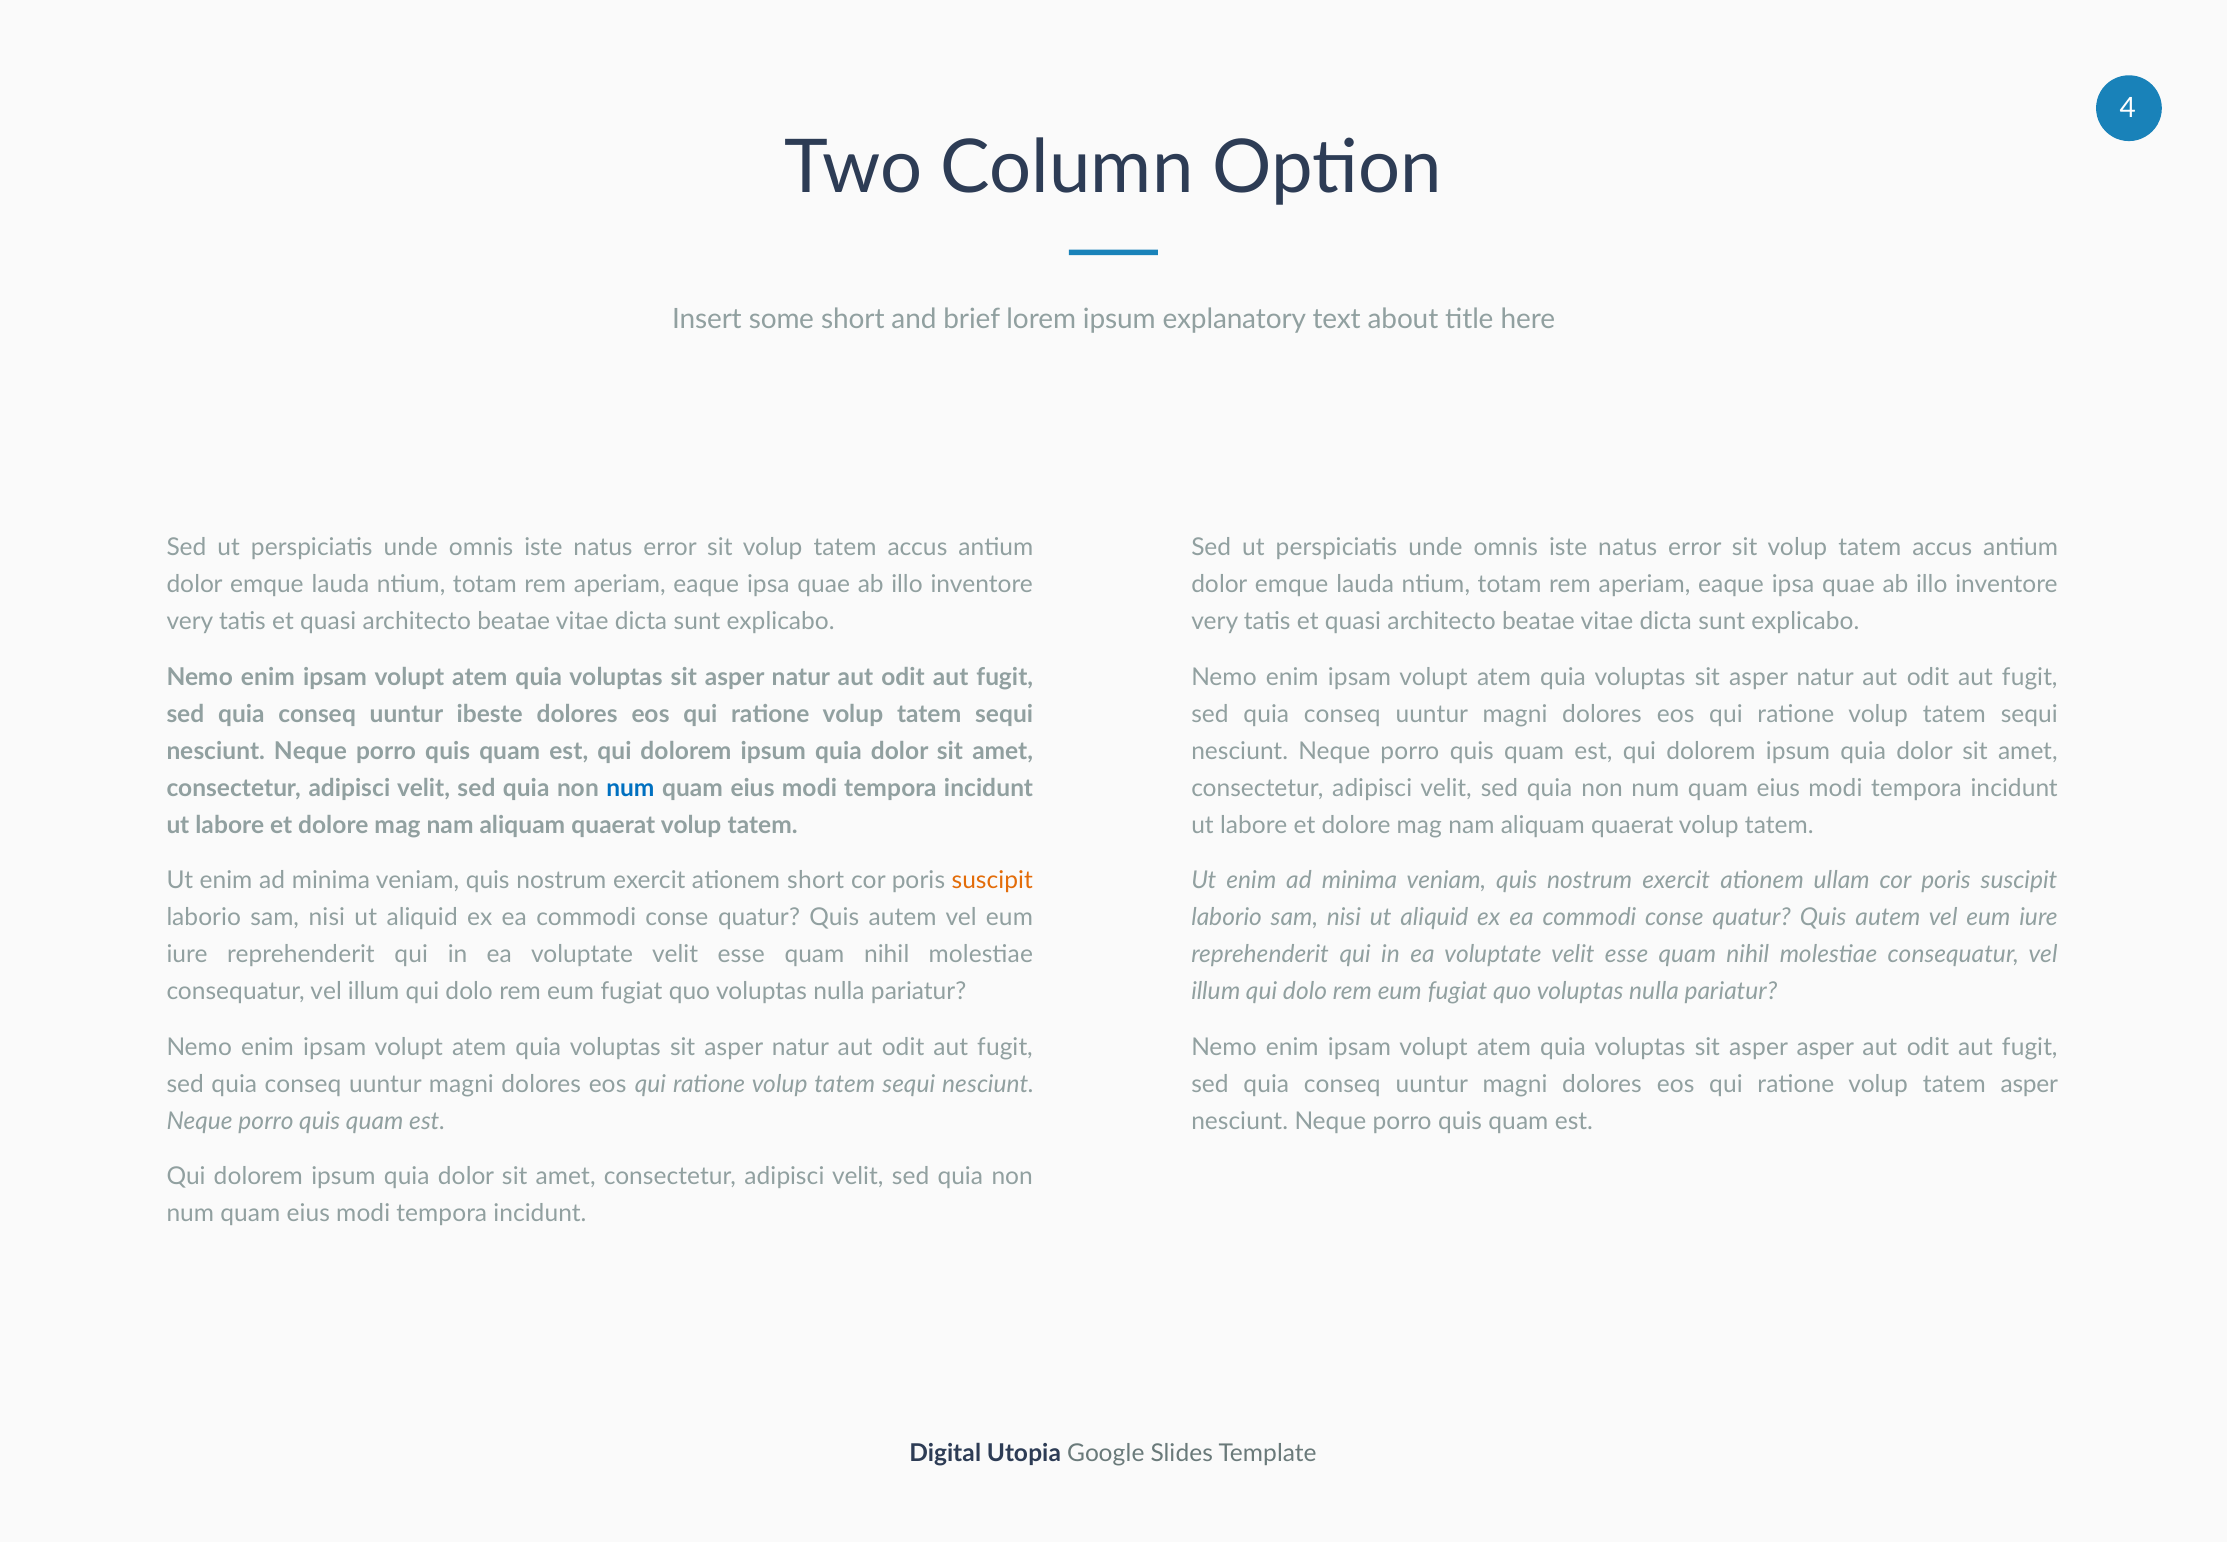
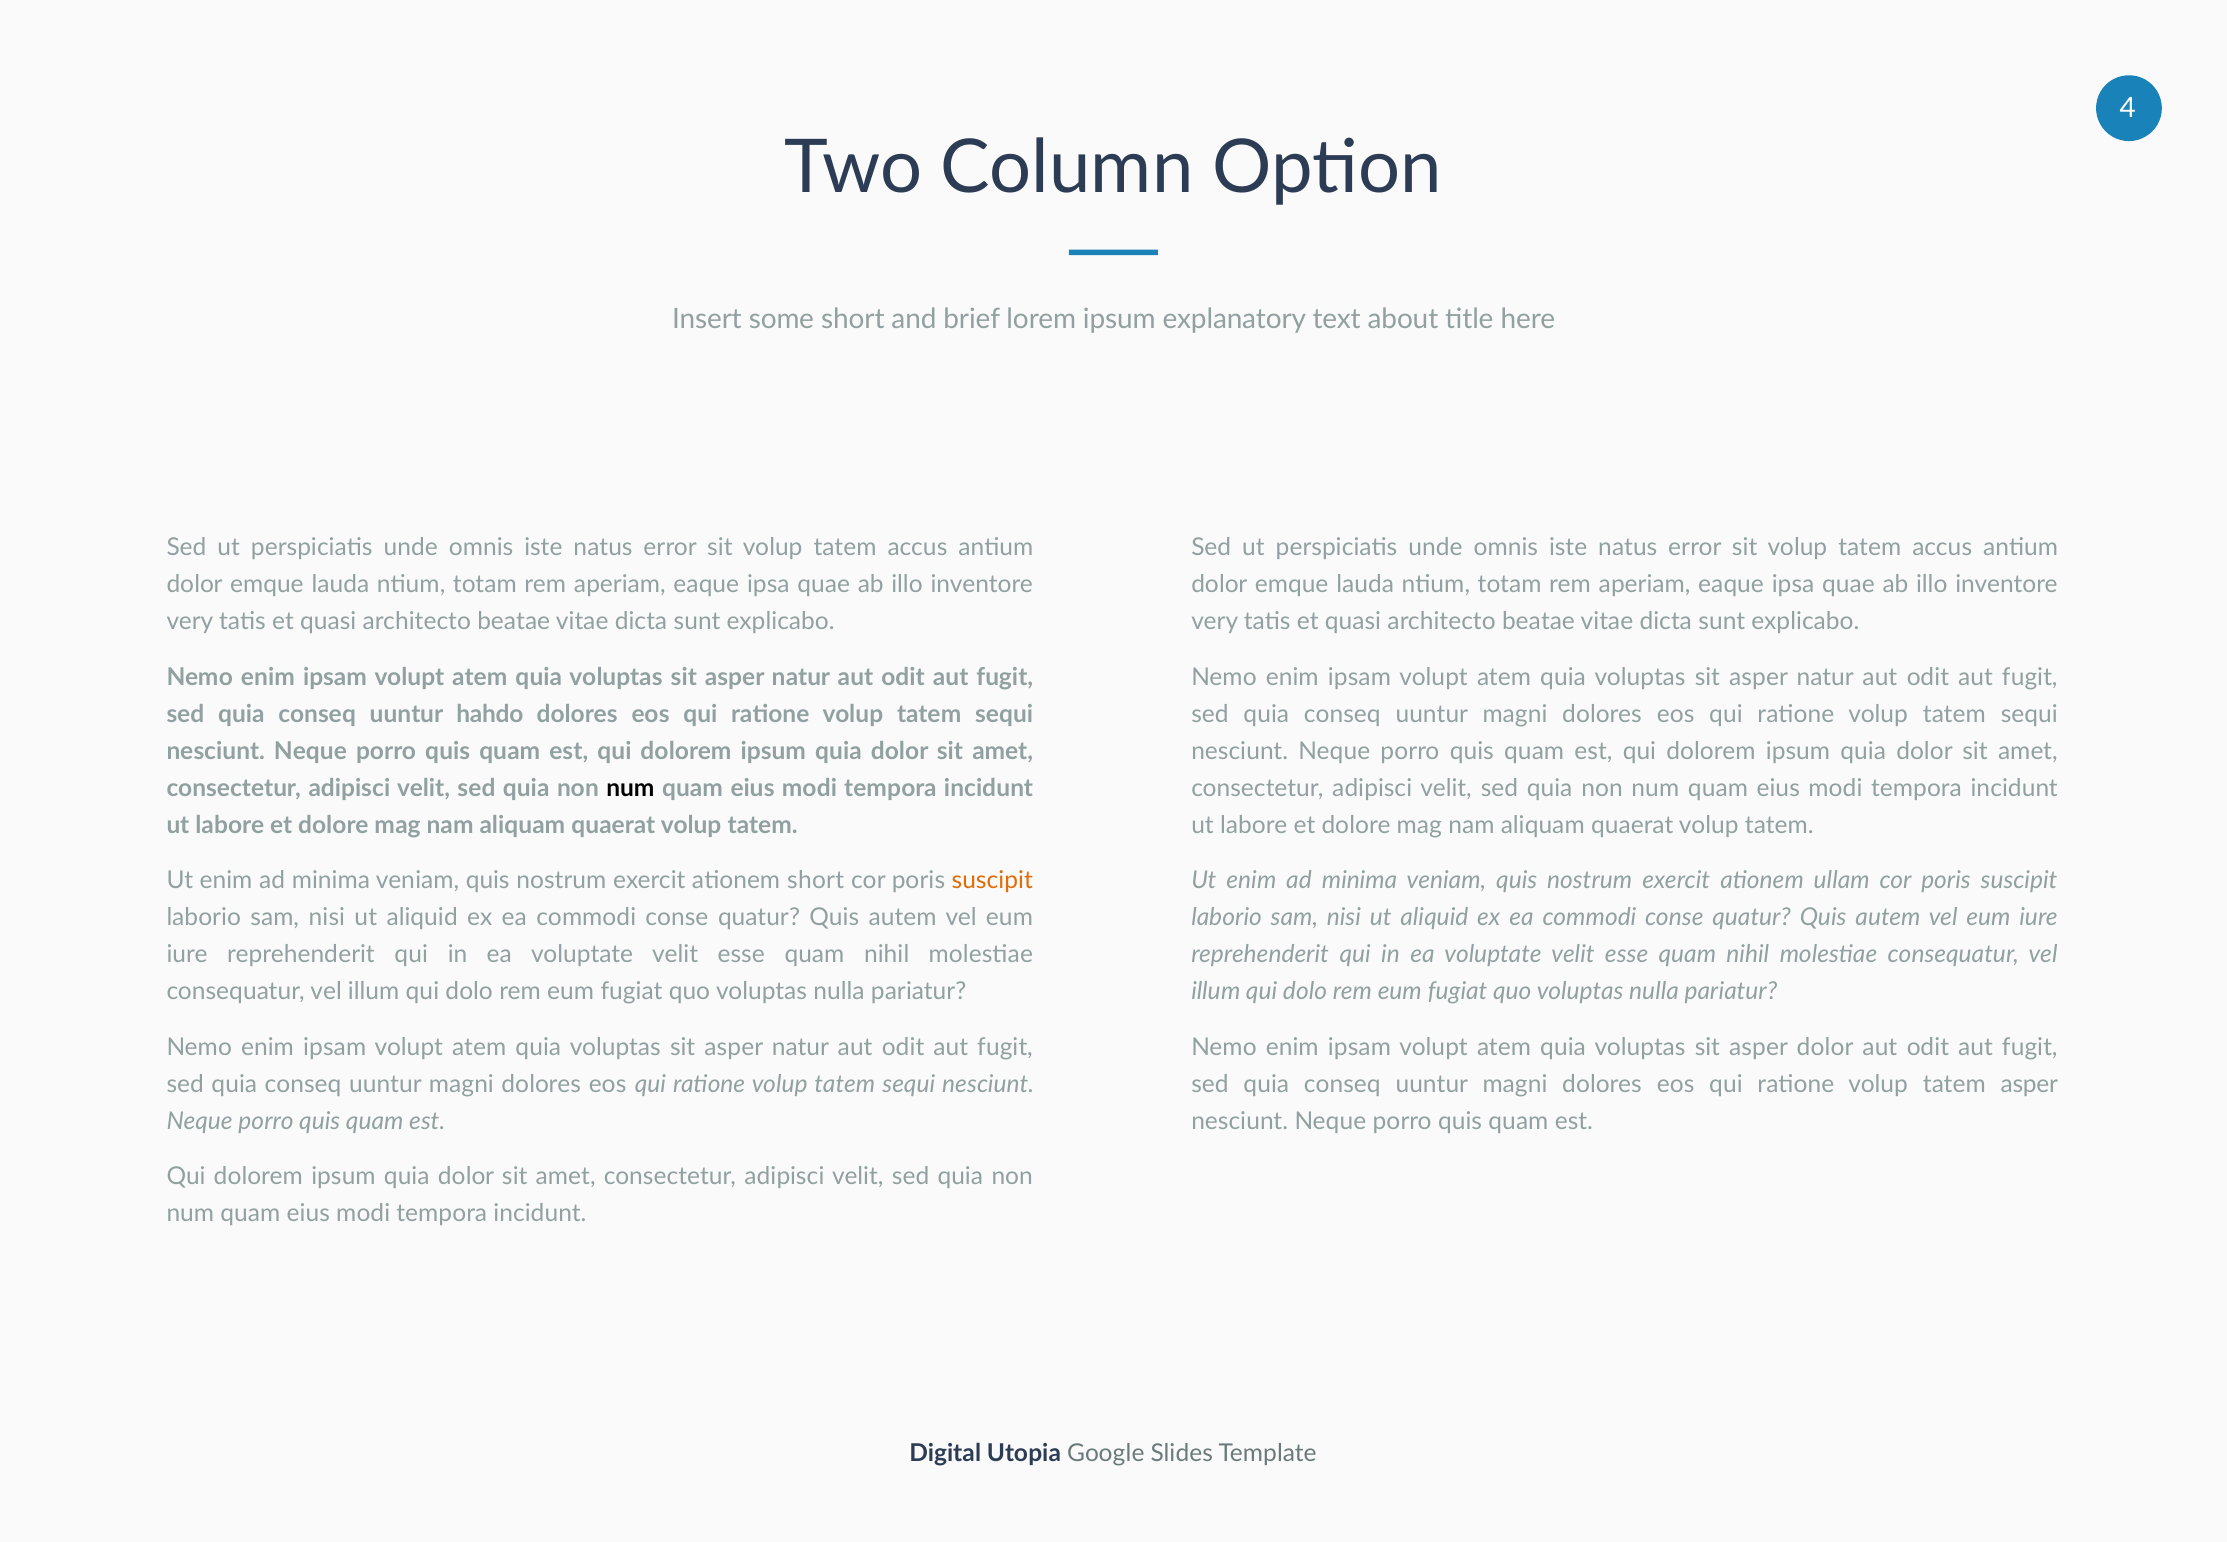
ibeste: ibeste -> hahdo
num at (630, 788) colour: blue -> black
asper asper: asper -> dolor
